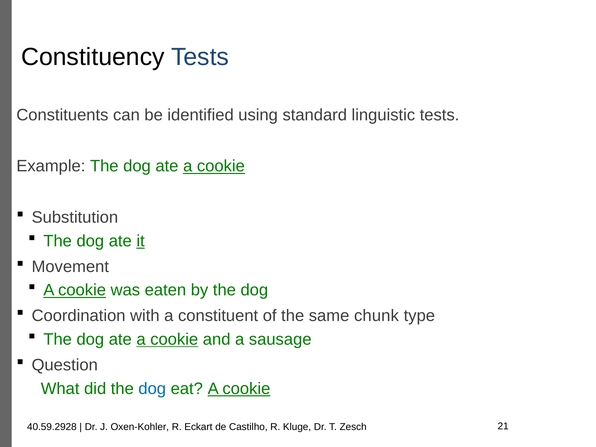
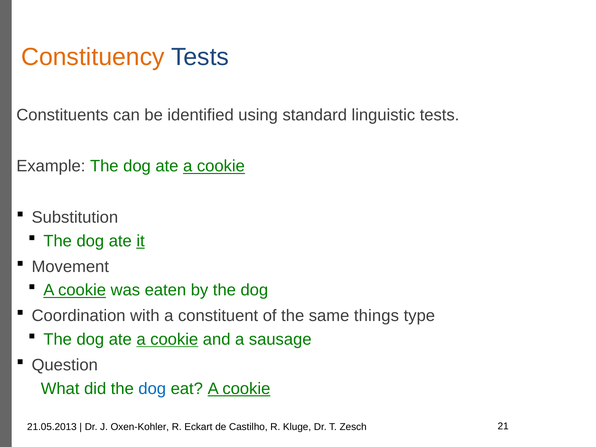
Constituency colour: black -> orange
chunk: chunk -> things
40.59.2928: 40.59.2928 -> 21.05.2013
